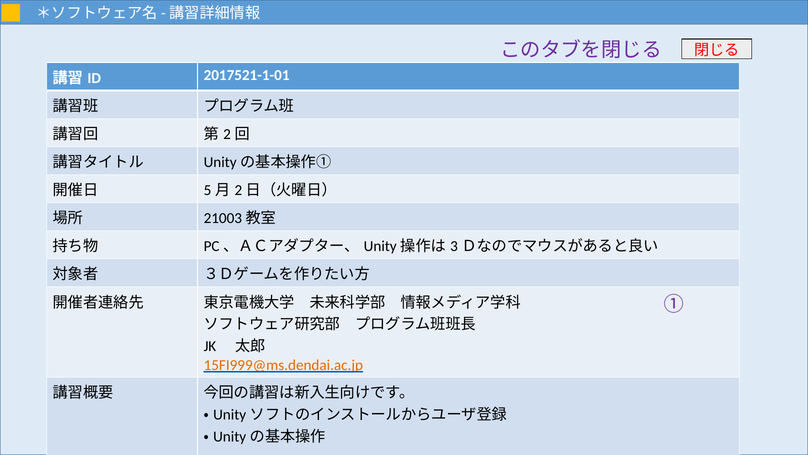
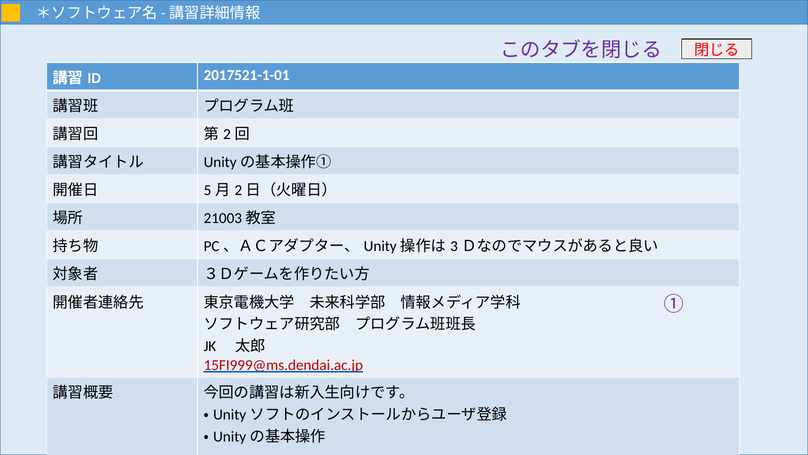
15FI999@ms.dendai.ac.jp colour: orange -> red
